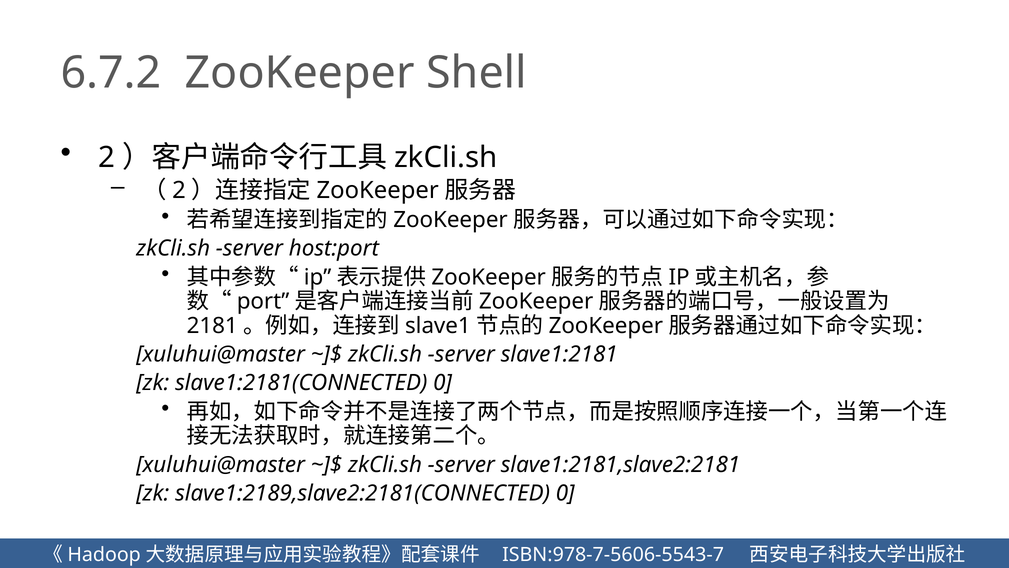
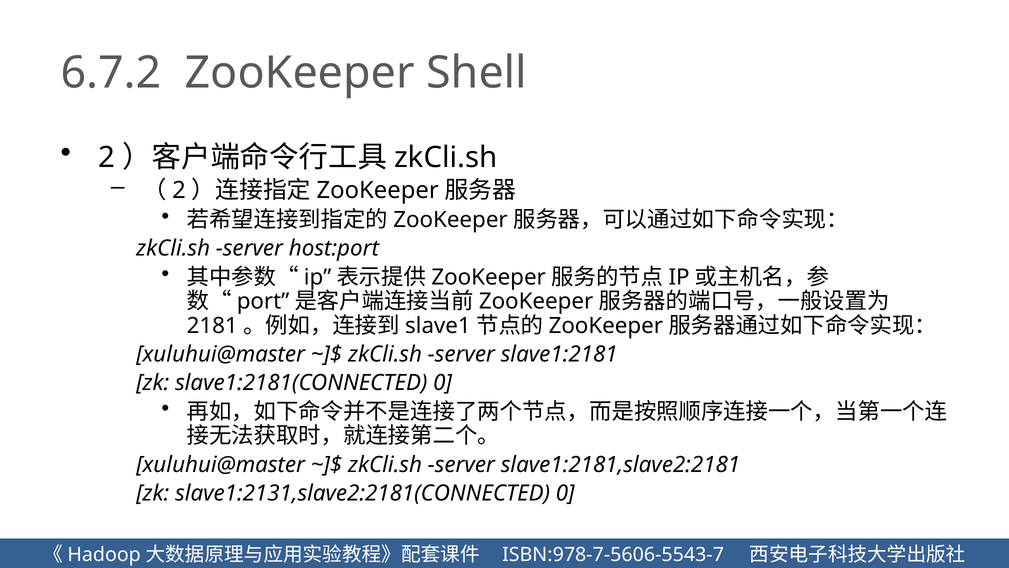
slave1:2189,slave2:2181(CONNECTED: slave1:2189,slave2:2181(CONNECTED -> slave1:2131,slave2:2181(CONNECTED
